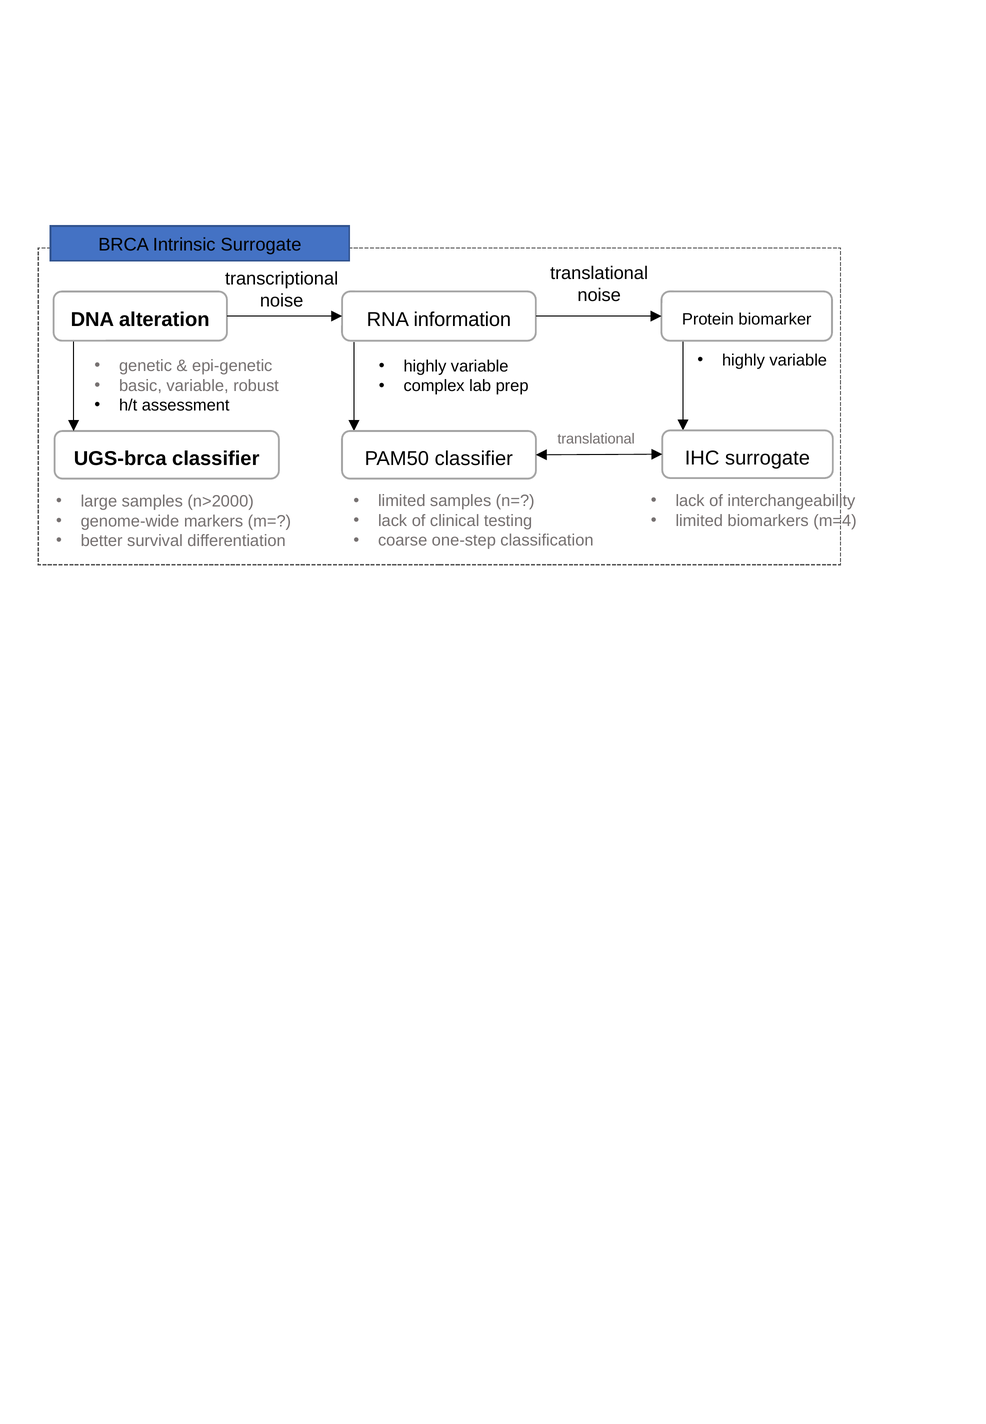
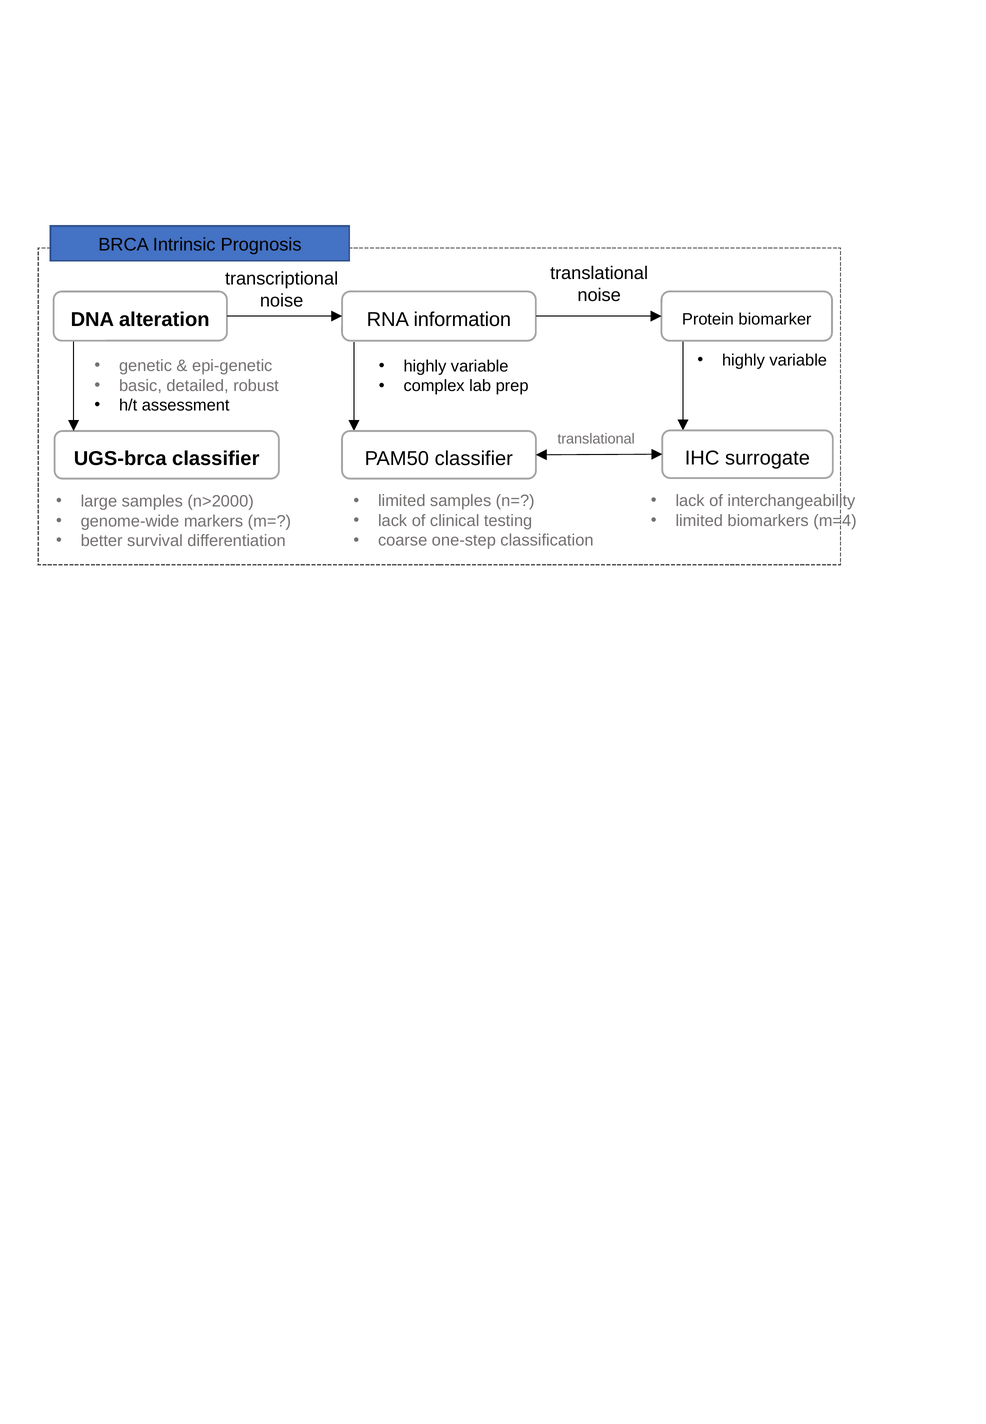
Intrinsic Surrogate: Surrogate -> Prognosis
basic variable: variable -> detailed
